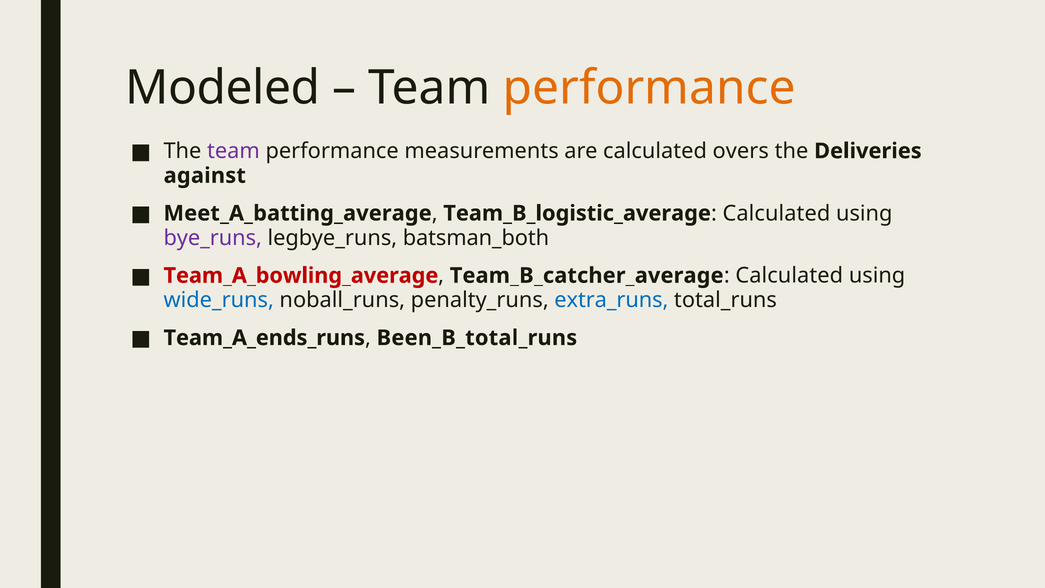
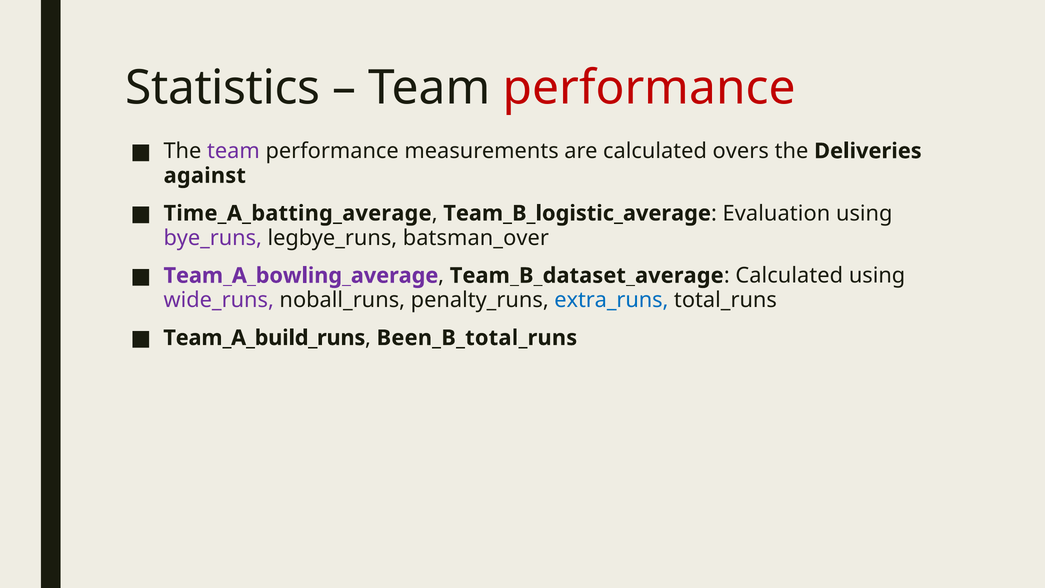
Modeled: Modeled -> Statistics
performance at (649, 88) colour: orange -> red
Meet_A_batting_average: Meet_A_batting_average -> Time_A_batting_average
Calculated at (776, 213): Calculated -> Evaluation
batsman_both: batsman_both -> batsman_over
Team_A_bowling_average colour: red -> purple
Team_B_catcher_average: Team_B_catcher_average -> Team_B_dataset_average
wide_runs colour: blue -> purple
Team_A_ends_runs: Team_A_ends_runs -> Team_A_build_runs
